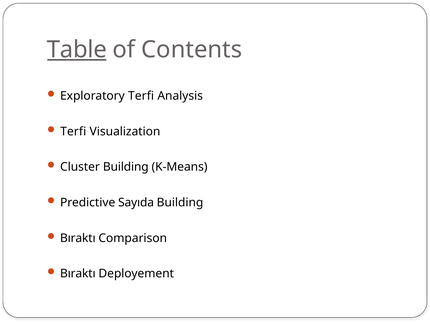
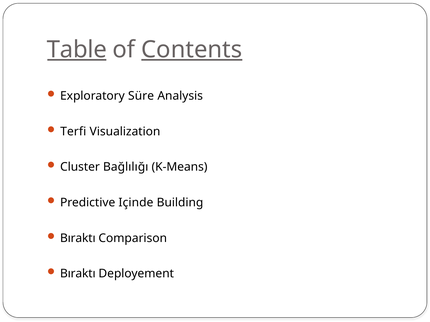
Contents underline: none -> present
Exploratory Terfi: Terfi -> Süre
Cluster Building: Building -> Bağlılığı
Sayıda: Sayıda -> Içinde
